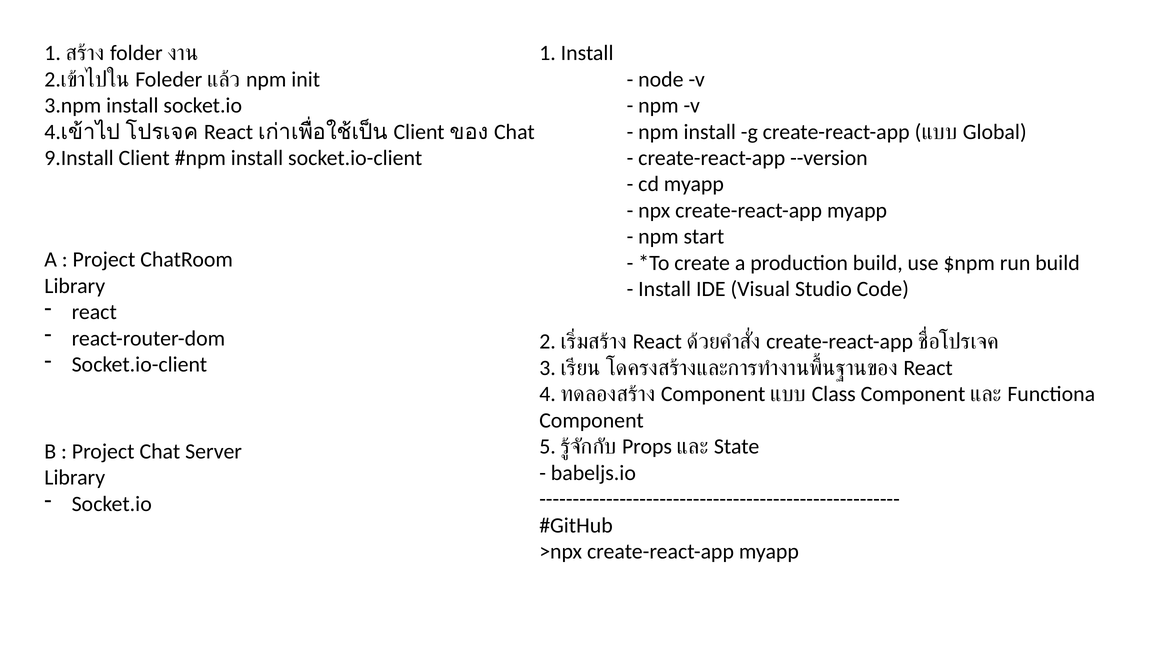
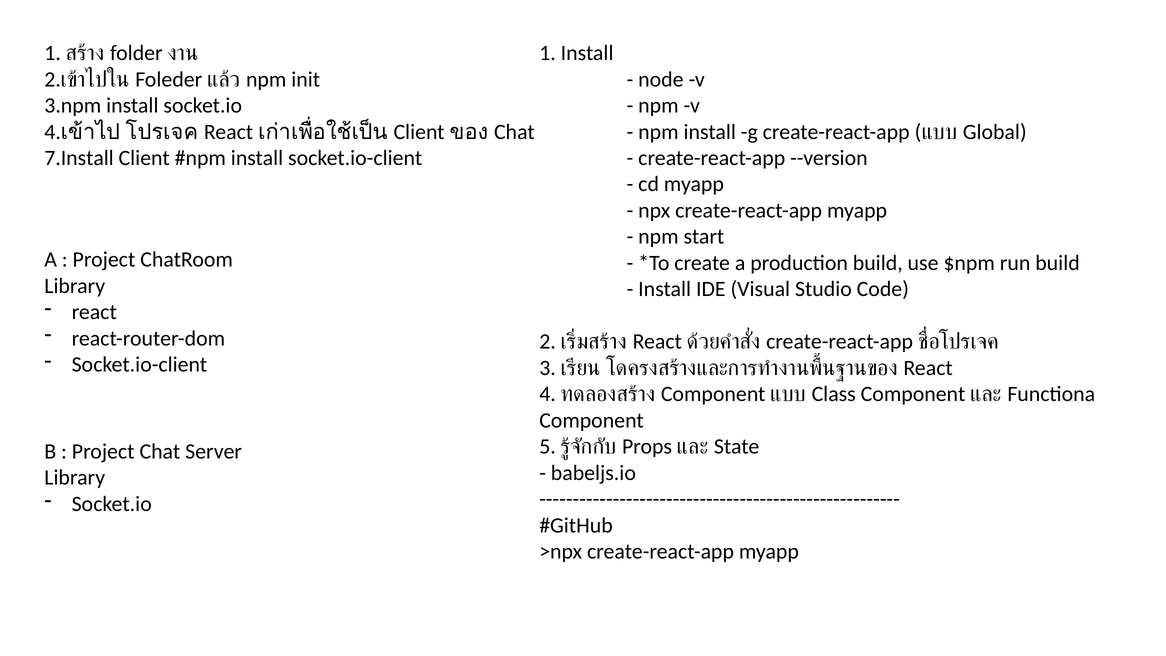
9.Install: 9.Install -> 7.Install
